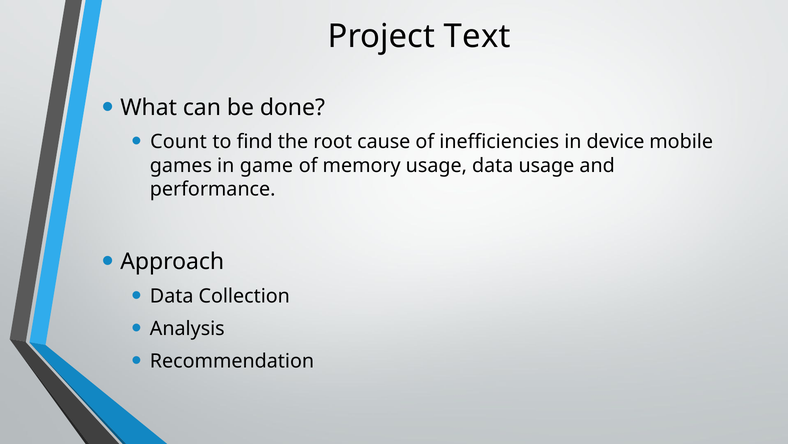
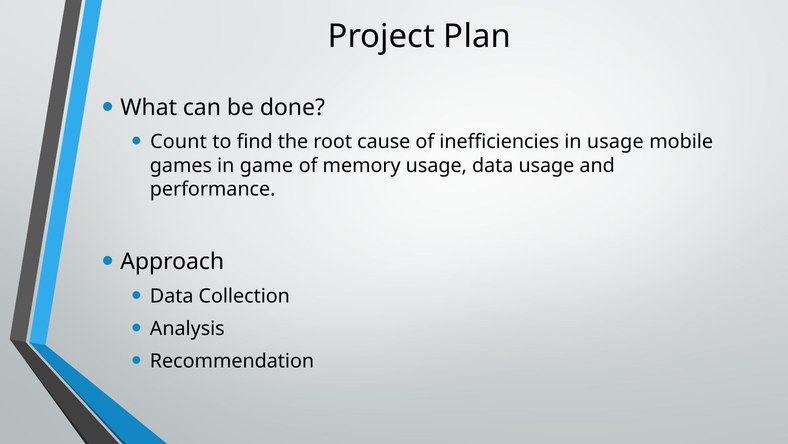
Text: Text -> Plan
in device: device -> usage
